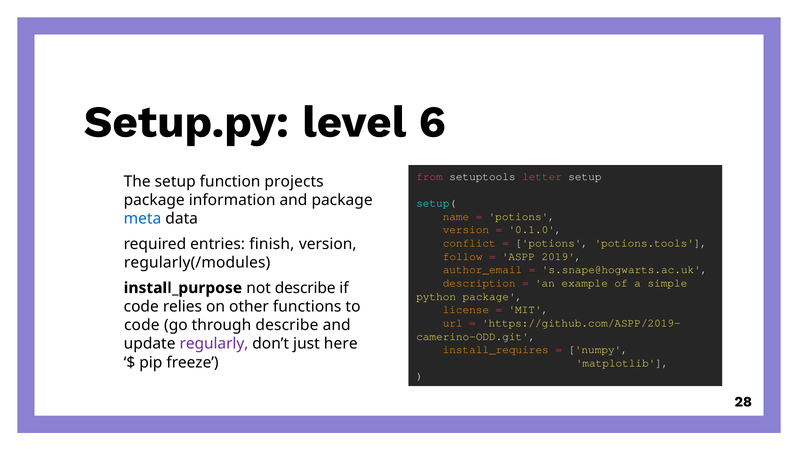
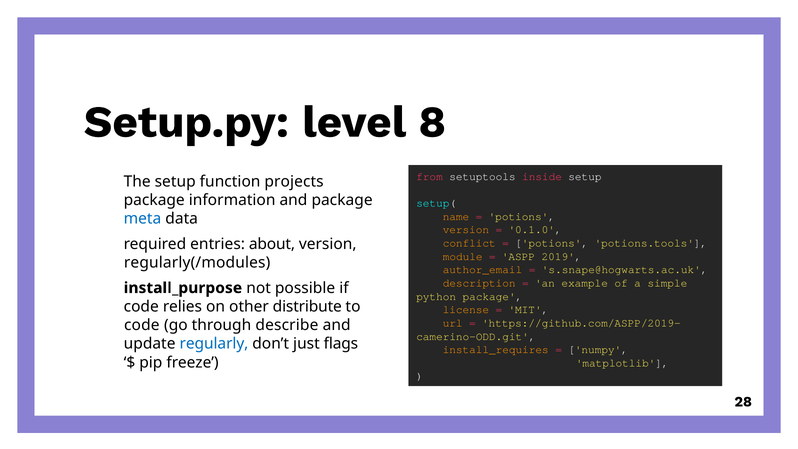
6: 6 -> 8
letter: letter -> inside
finish: finish -> about
follow: follow -> module
not describe: describe -> possible
functions: functions -> distribute
regularly colour: purple -> blue
here: here -> flags
